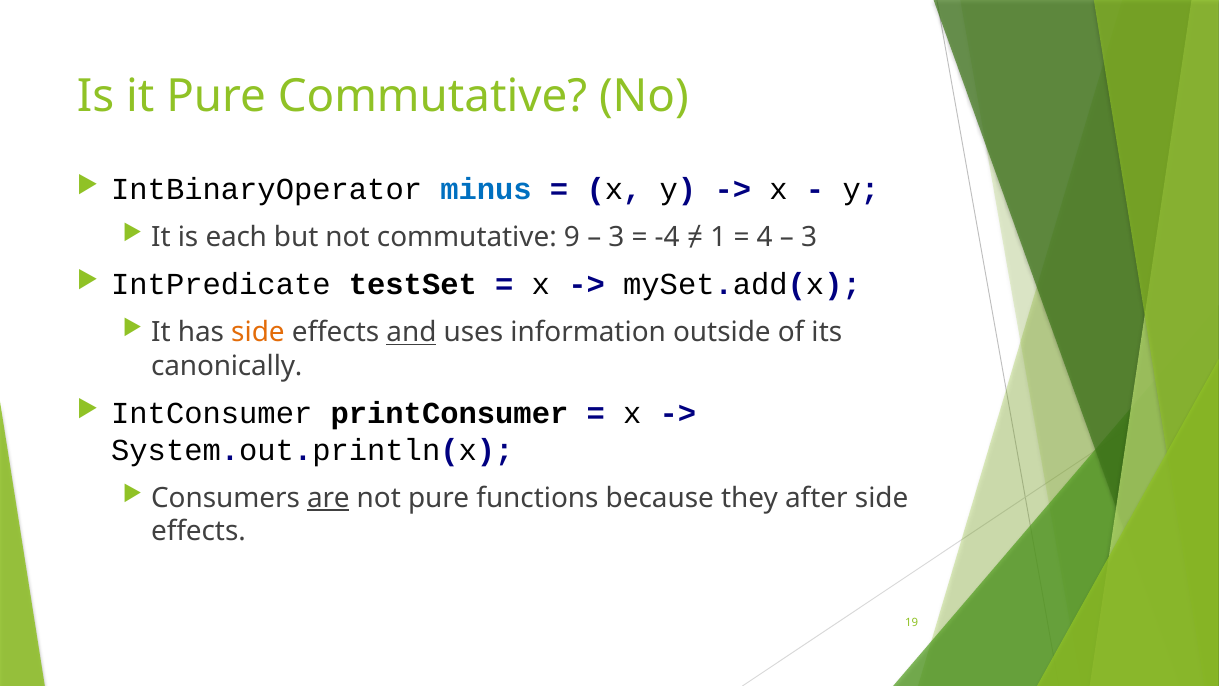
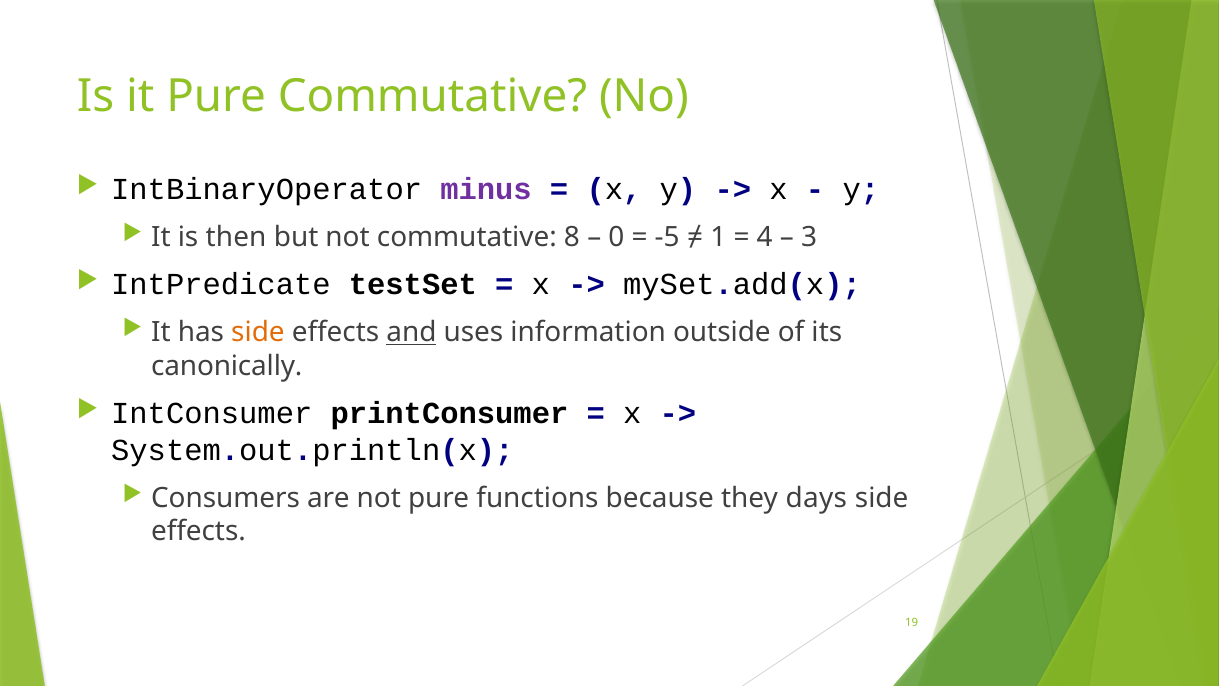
minus colour: blue -> purple
each: each -> then
9: 9 -> 8
3 at (616, 237): 3 -> 0
-4: -4 -> -5
are underline: present -> none
after: after -> days
